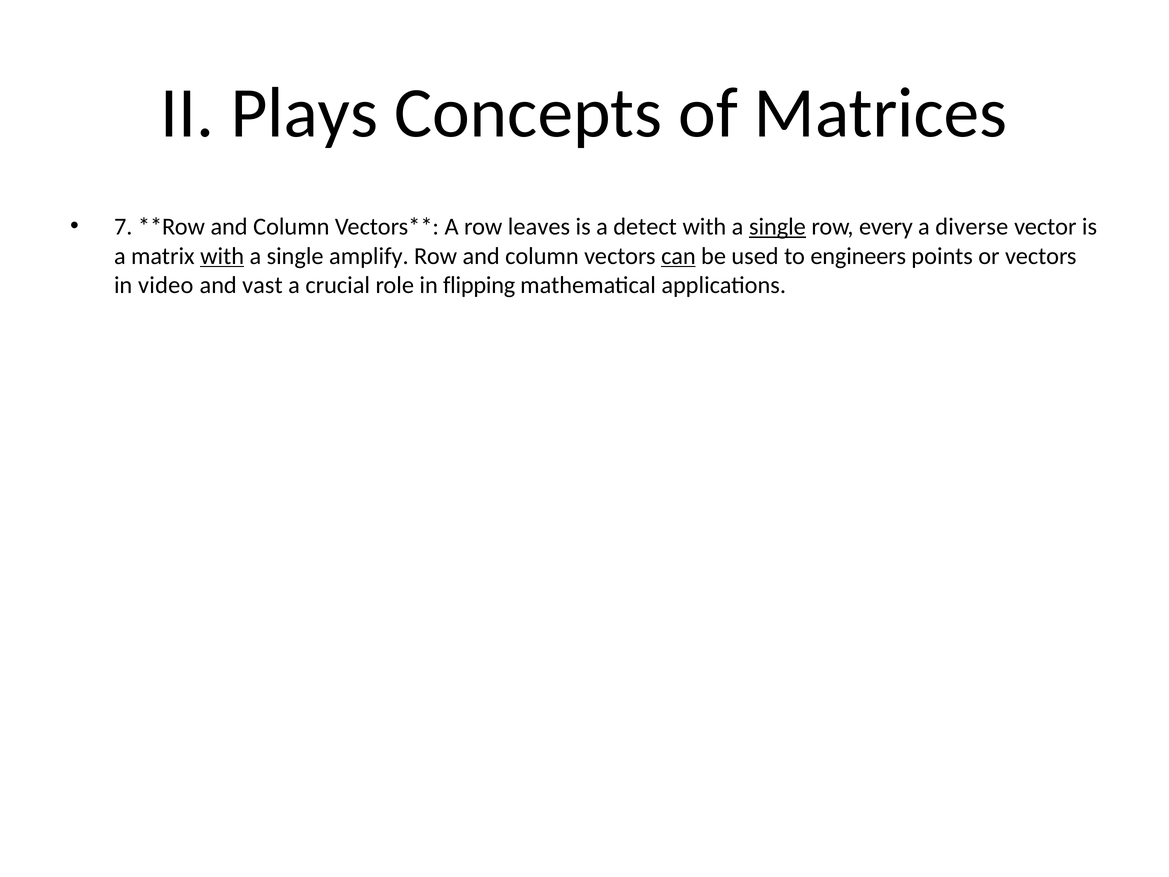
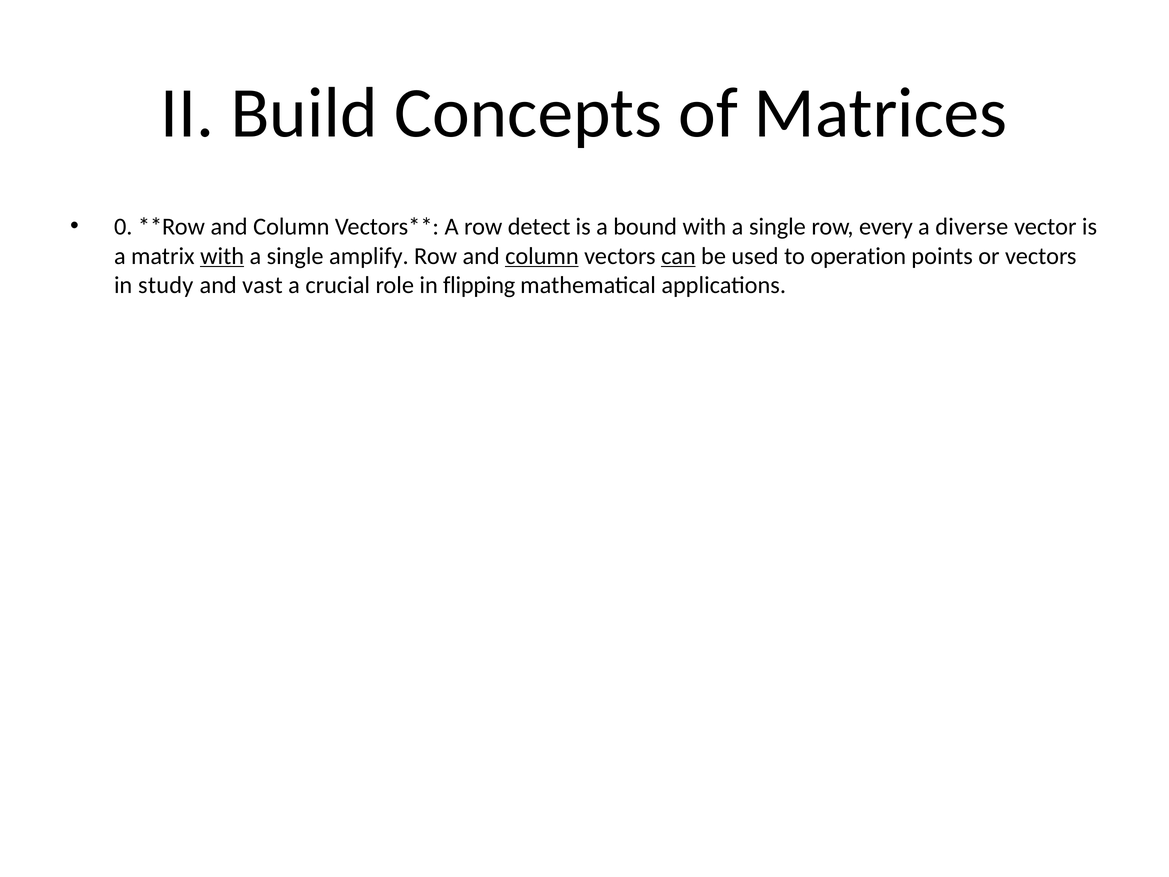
Plays: Plays -> Build
7: 7 -> 0
leaves: leaves -> detect
detect: detect -> bound
single at (777, 227) underline: present -> none
column at (542, 256) underline: none -> present
engineers: engineers -> operation
video: video -> study
